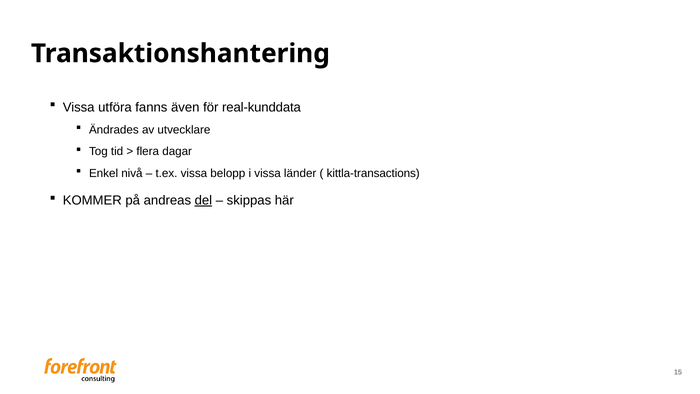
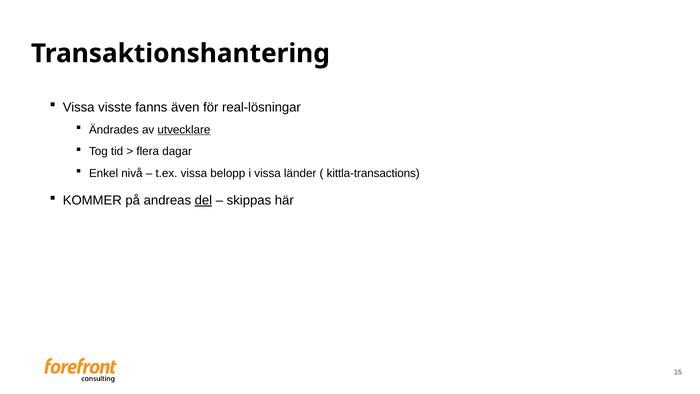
utföra: utföra -> visste
real-kunddata: real-kunddata -> real-lösningar
utvecklare underline: none -> present
